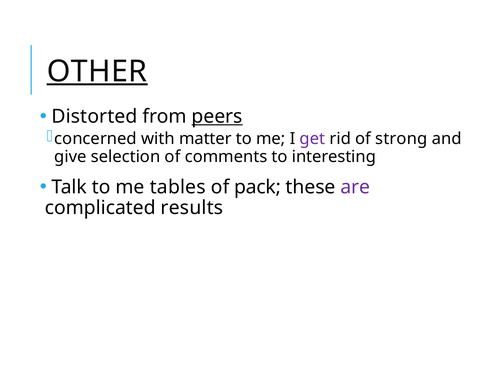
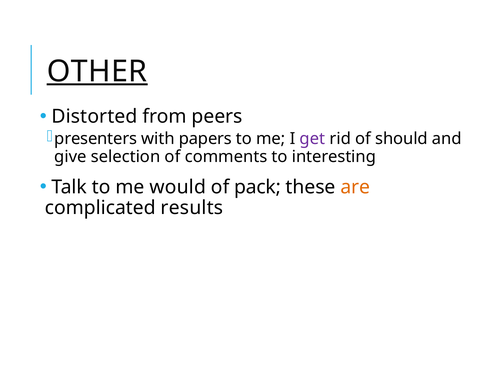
peers underline: present -> none
concerned: concerned -> presenters
matter: matter -> papers
strong: strong -> should
tables: tables -> would
are colour: purple -> orange
